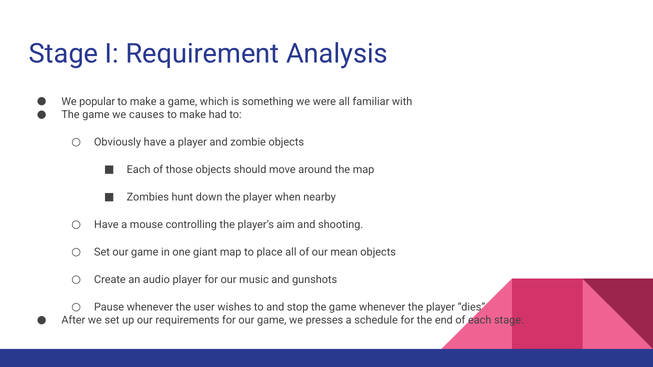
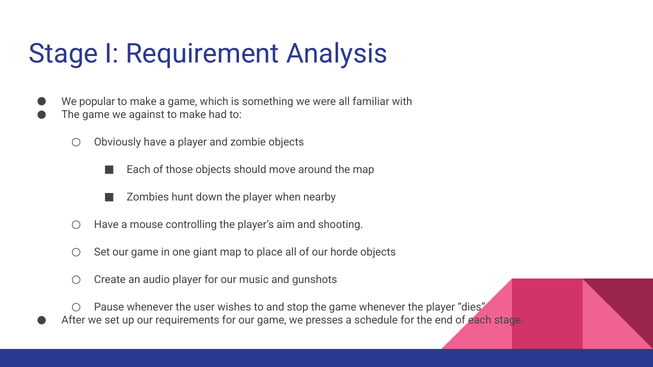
causes: causes -> against
mean: mean -> horde
